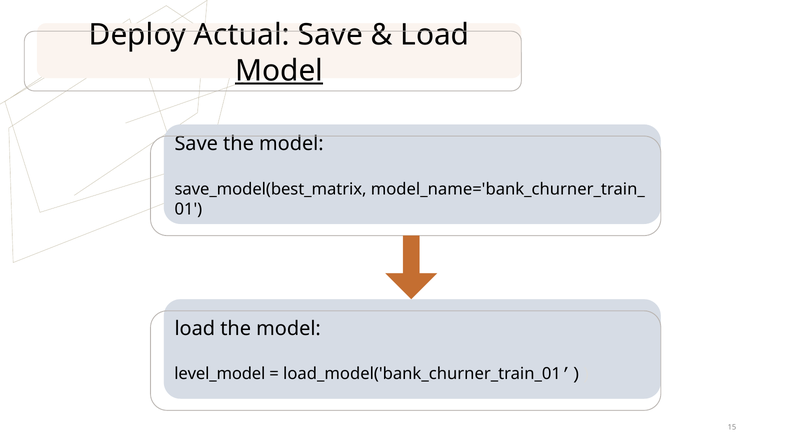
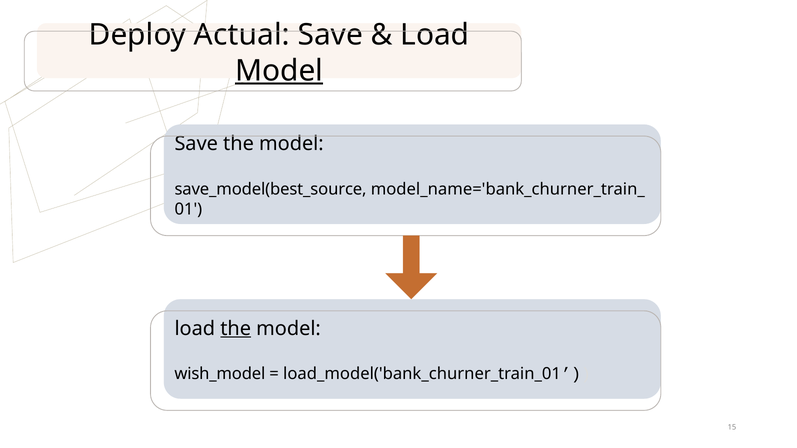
save_model(best_matrix: save_model(best_matrix -> save_model(best_source
the at (236, 329) underline: none -> present
level_model: level_model -> wish_model
